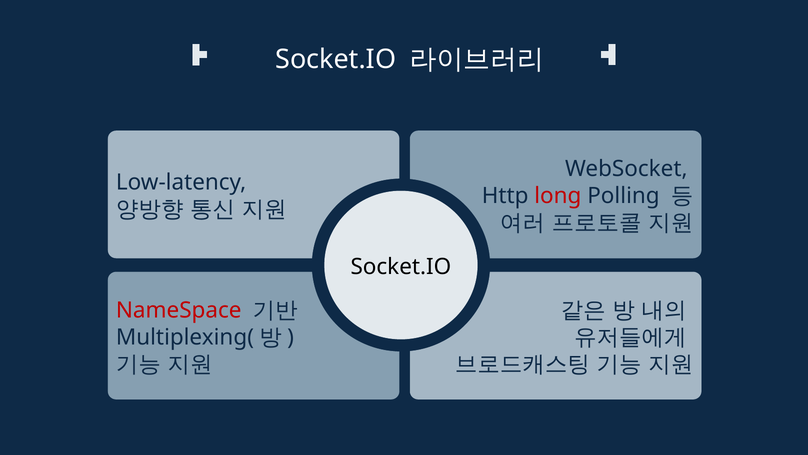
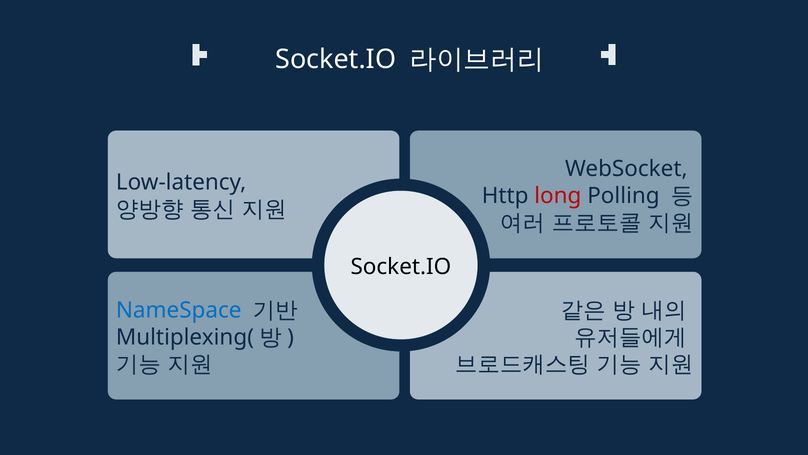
NameSpace colour: red -> blue
